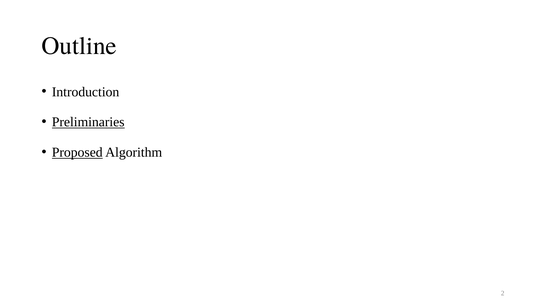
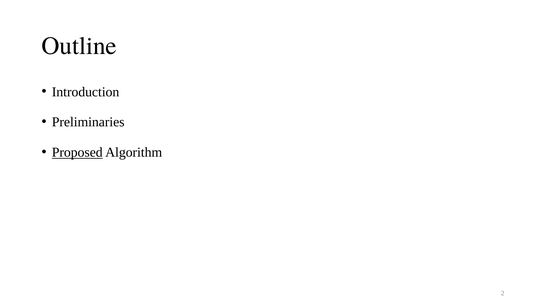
Preliminaries underline: present -> none
